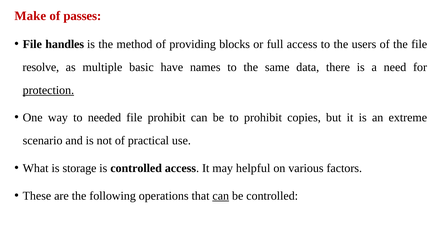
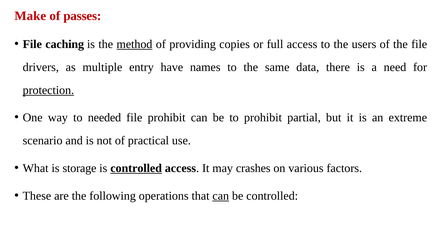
handles: handles -> caching
method underline: none -> present
blocks: blocks -> copies
resolve: resolve -> drivers
basic: basic -> entry
copies: copies -> partial
controlled at (136, 168) underline: none -> present
helpful: helpful -> crashes
